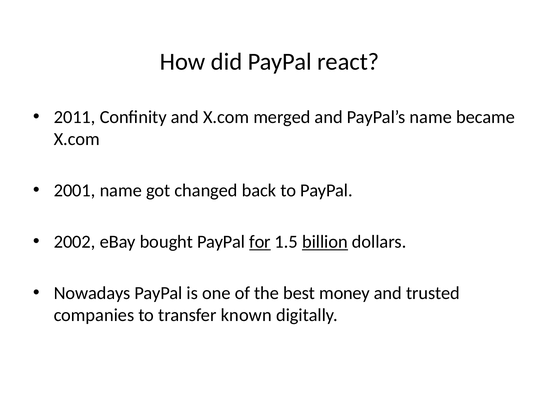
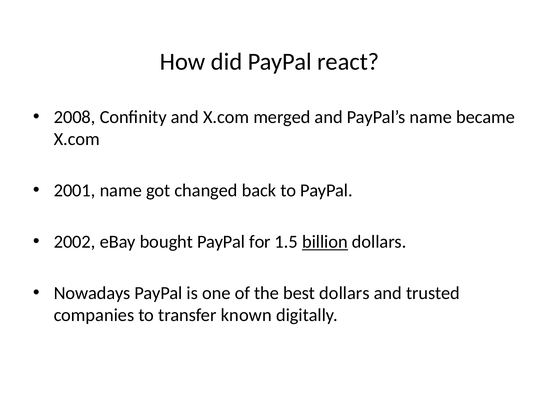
2011: 2011 -> 2008
for underline: present -> none
best money: money -> dollars
